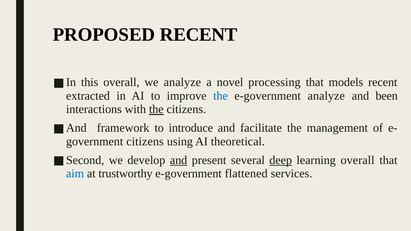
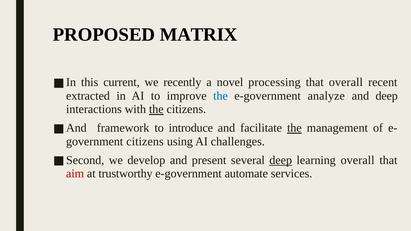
PROPOSED RECENT: RECENT -> MATRIX
this overall: overall -> current
we analyze: analyze -> recently
that models: models -> overall
and been: been -> deep
the at (294, 128) underline: none -> present
theoretical: theoretical -> challenges
and at (179, 160) underline: present -> none
aim colour: blue -> red
flattened: flattened -> automate
